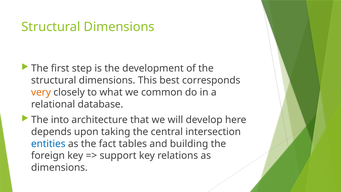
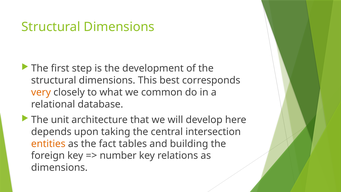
into: into -> unit
entities colour: blue -> orange
support: support -> number
